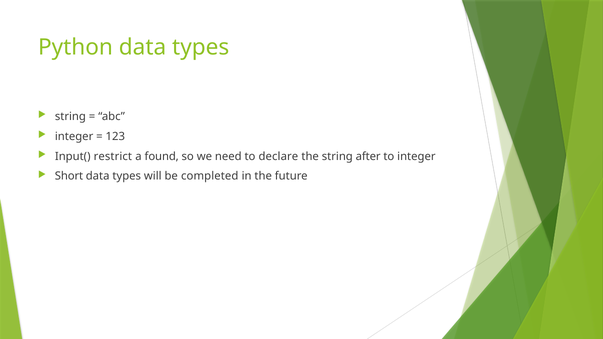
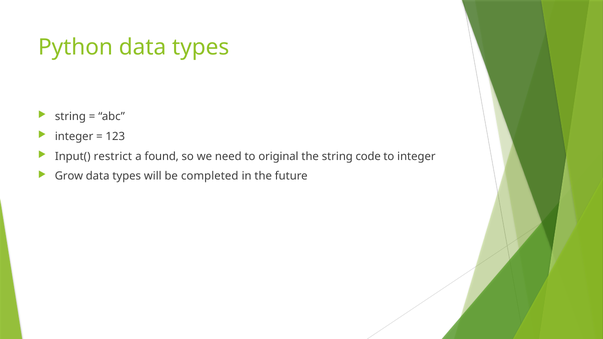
declare: declare -> original
after: after -> code
Short: Short -> Grow
